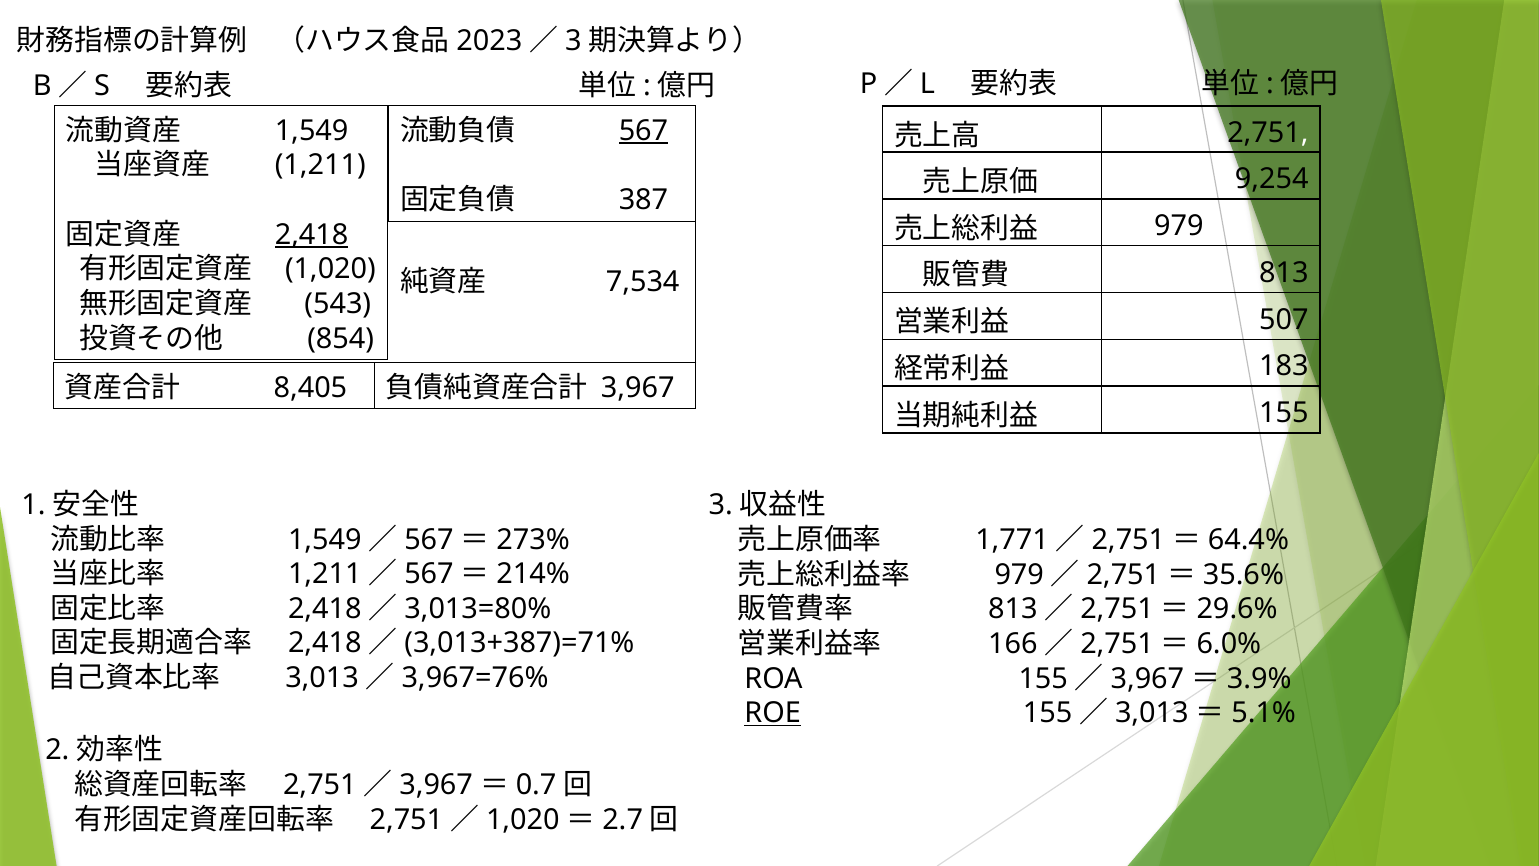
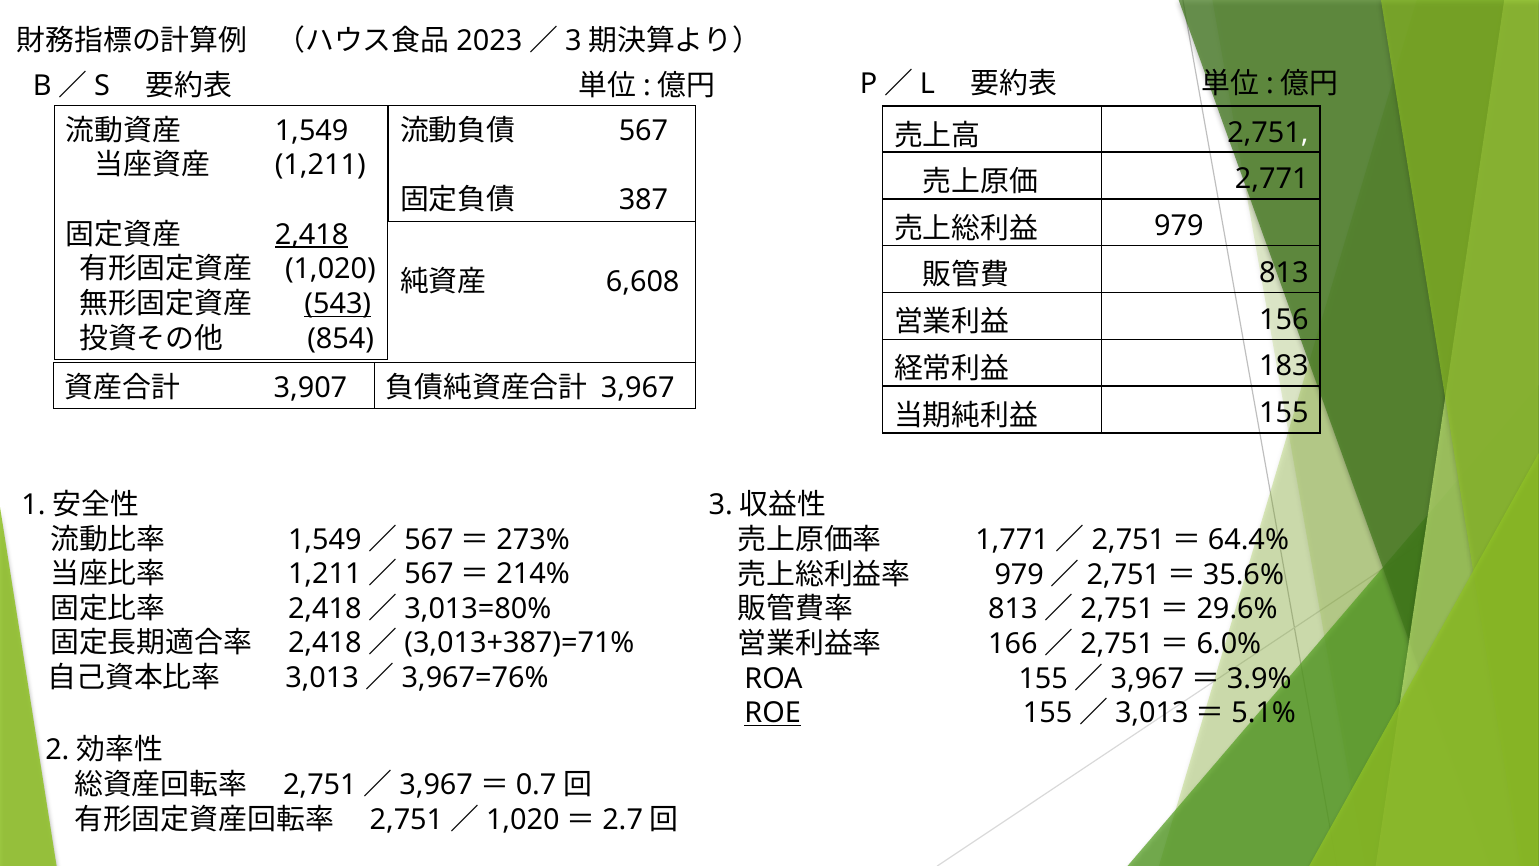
567 underline: present -> none
9,254: 9,254 -> 2,771
7,534: 7,534 -> 6,608
543 underline: none -> present
507: 507 -> 156
8,405: 8,405 -> 3,907
